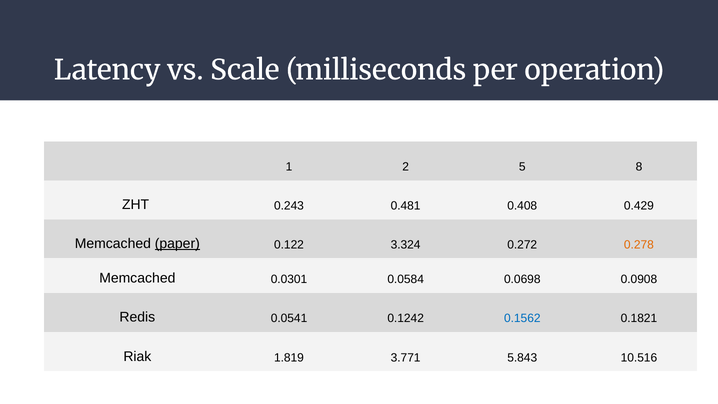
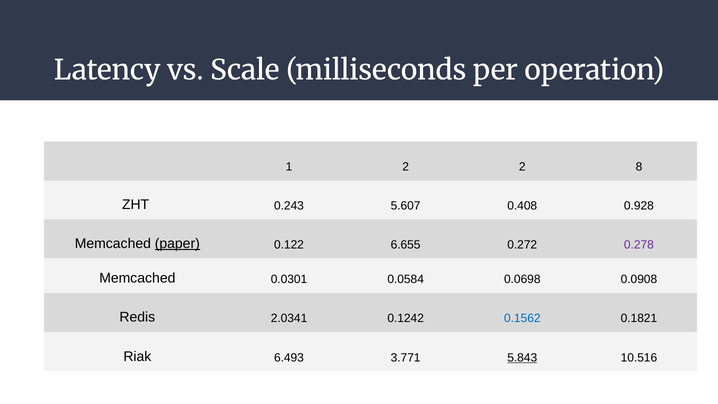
2 5: 5 -> 2
0.481: 0.481 -> 5.607
0.429: 0.429 -> 0.928
3.324: 3.324 -> 6.655
0.278 colour: orange -> purple
0.0541: 0.0541 -> 2.0341
1.819: 1.819 -> 6.493
5.843 underline: none -> present
